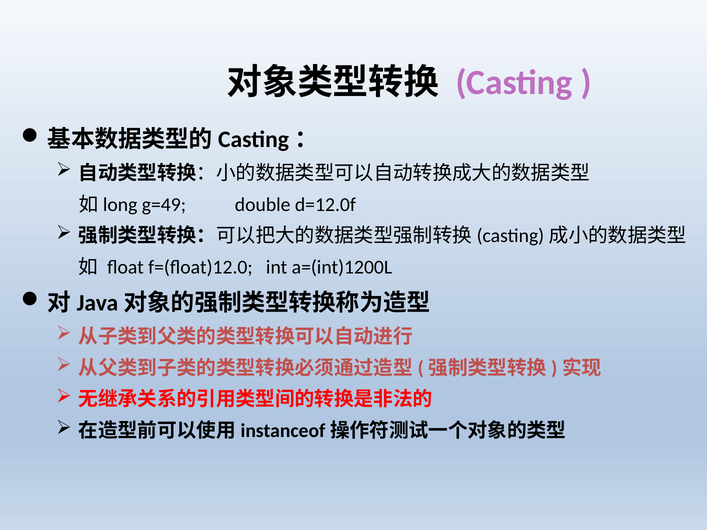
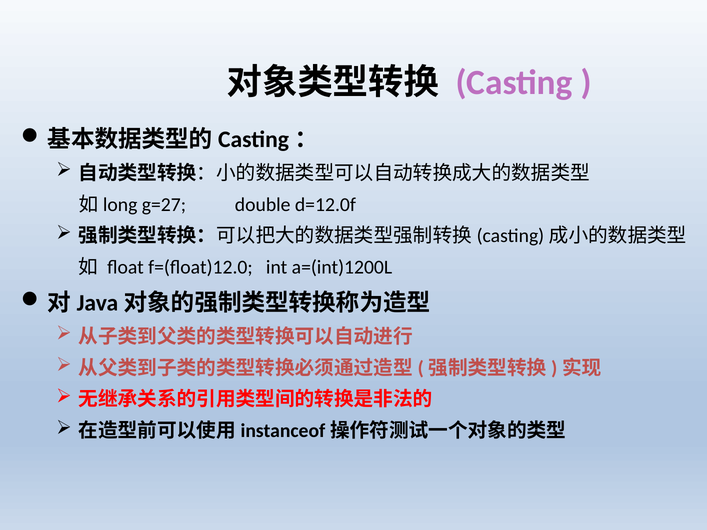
g=49: g=49 -> g=27
